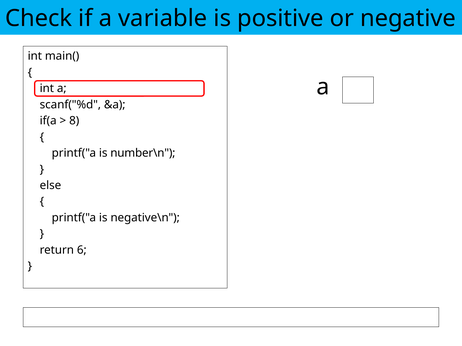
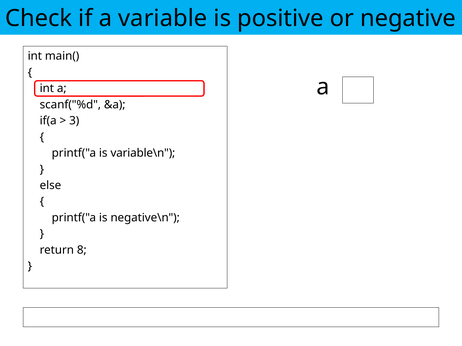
8: 8 -> 3
number\n: number\n -> variable\n
6: 6 -> 8
